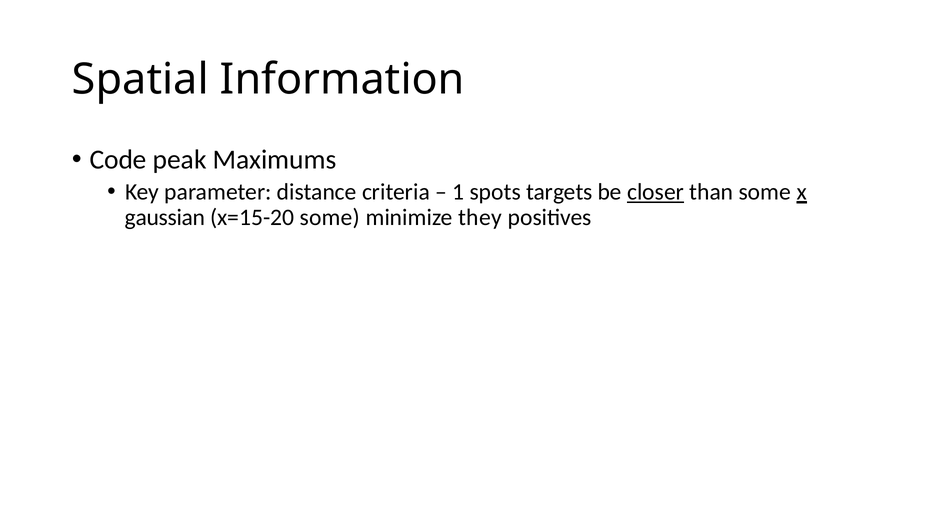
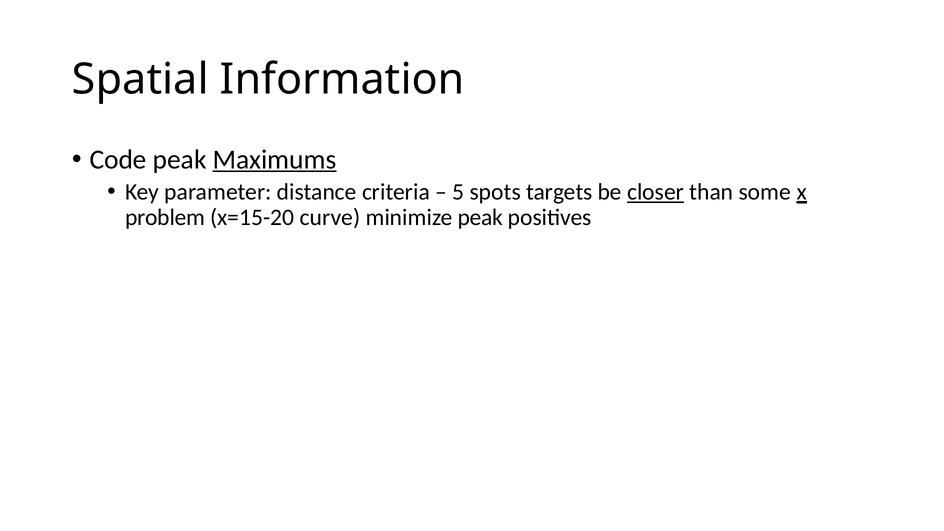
Maximums underline: none -> present
1: 1 -> 5
gaussian: gaussian -> problem
x=15-20 some: some -> curve
minimize they: they -> peak
